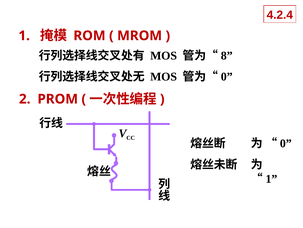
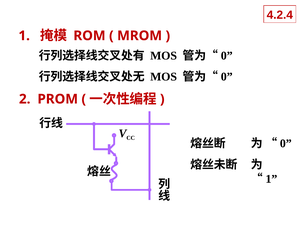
8 at (227, 56): 8 -> 0
